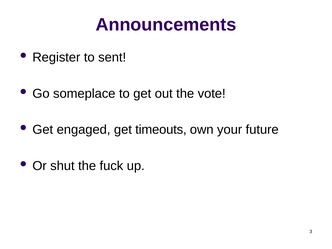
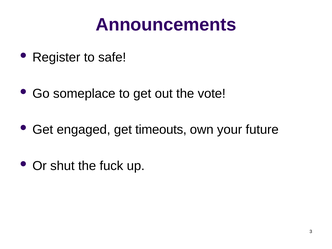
sent: sent -> safe
